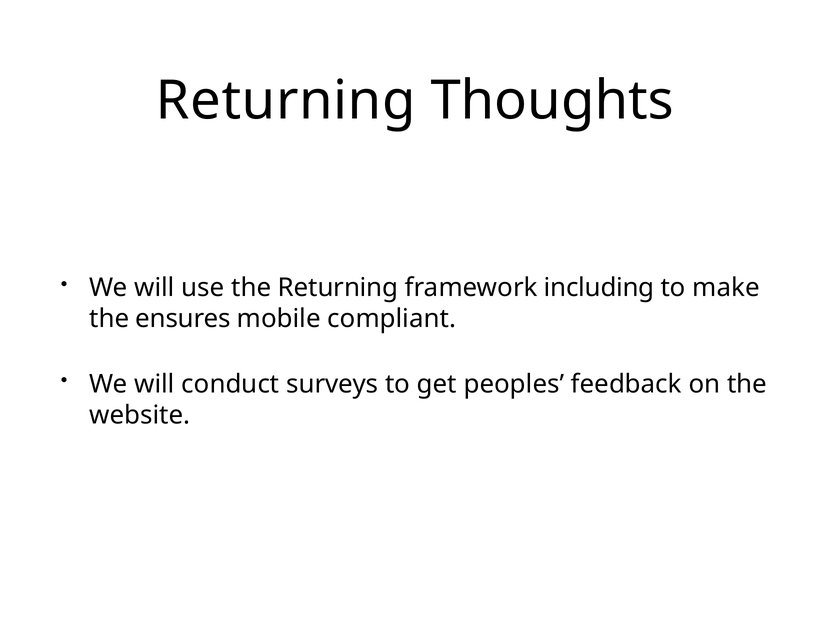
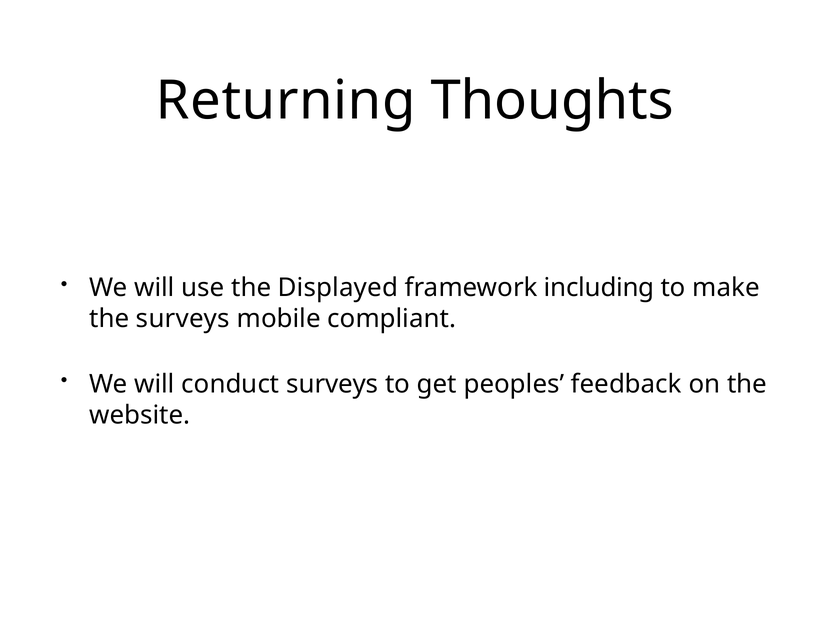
the Returning: Returning -> Displayed
the ensures: ensures -> surveys
